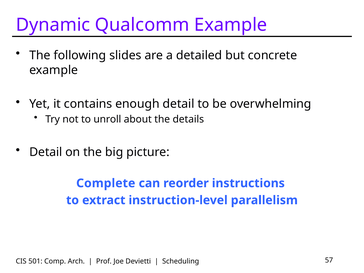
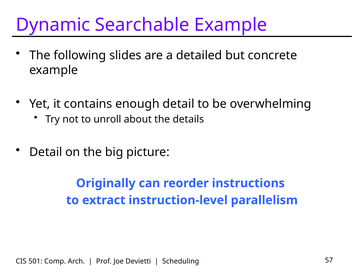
Qualcomm: Qualcomm -> Searchable
Complete: Complete -> Originally
